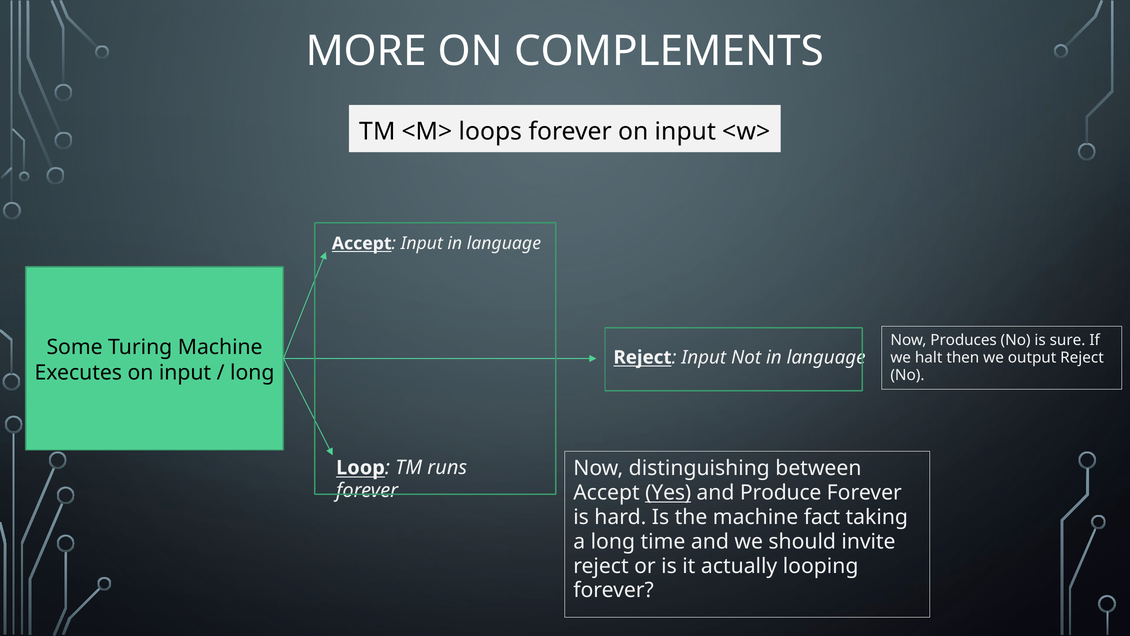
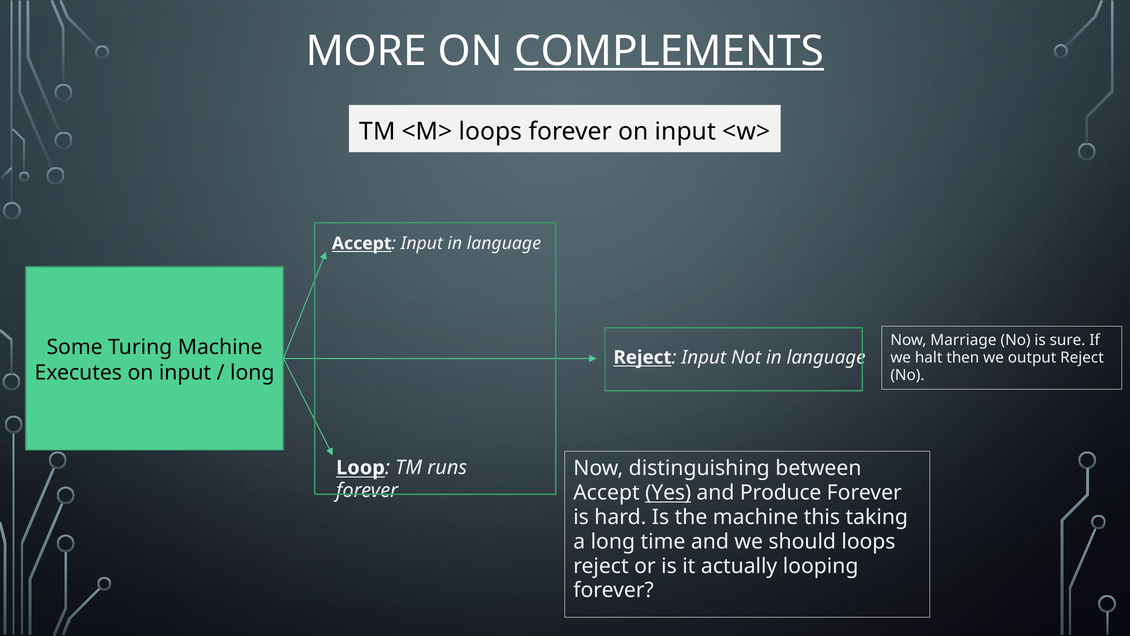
COMPLEMENTS underline: none -> present
Produces: Produces -> Marriage
fact: fact -> this
should invite: invite -> loops
